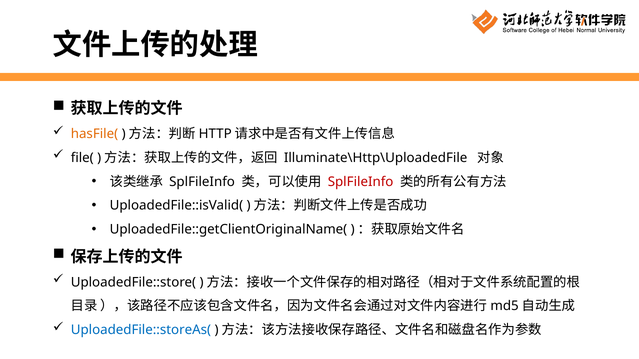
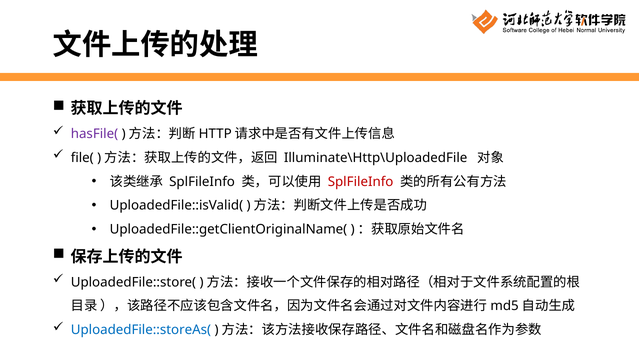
hasFile( colour: orange -> purple
